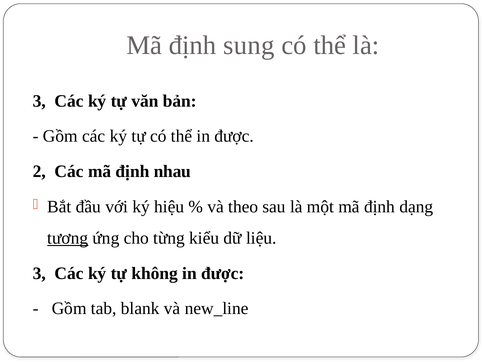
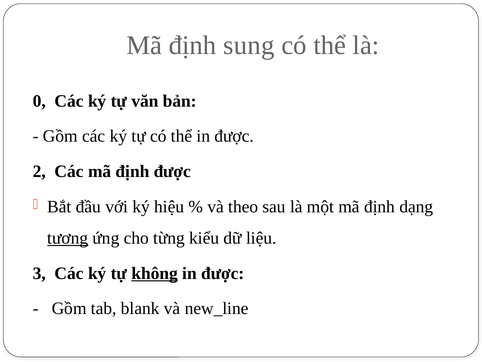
3 at (39, 101): 3 -> 0
định nhau: nhau -> được
không underline: none -> present
